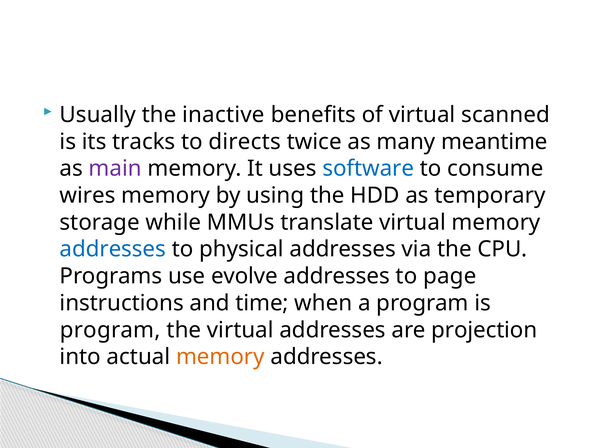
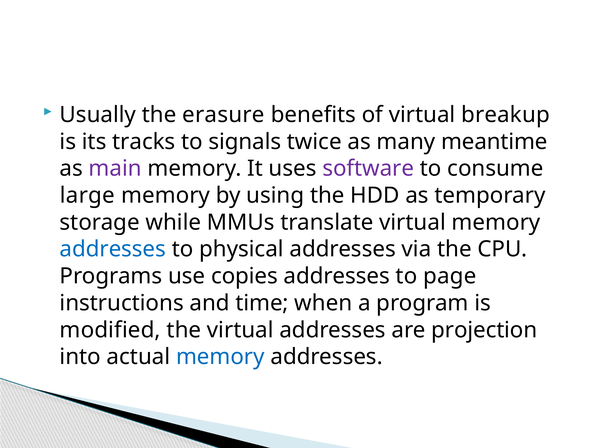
inactive: inactive -> erasure
scanned: scanned -> breakup
directs: directs -> signals
software colour: blue -> purple
wires: wires -> large
evolve: evolve -> copies
program at (110, 330): program -> modified
memory at (220, 357) colour: orange -> blue
